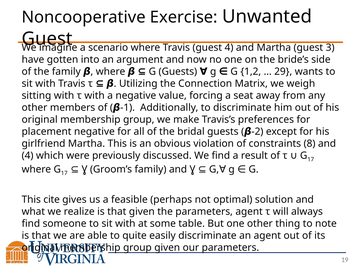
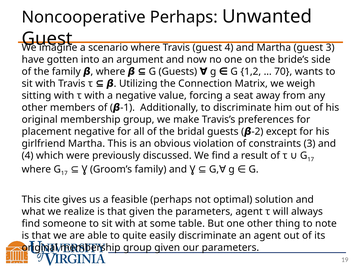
Noncooperative Exercise: Exercise -> Perhaps
29: 29 -> 70
constraints 8: 8 -> 3
